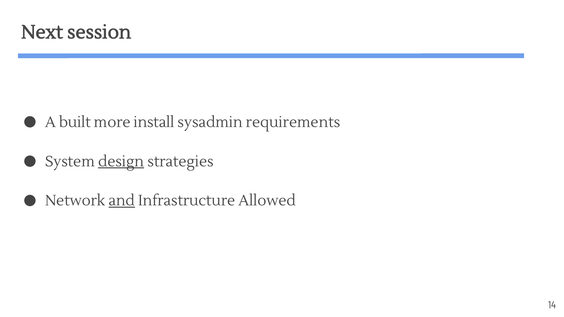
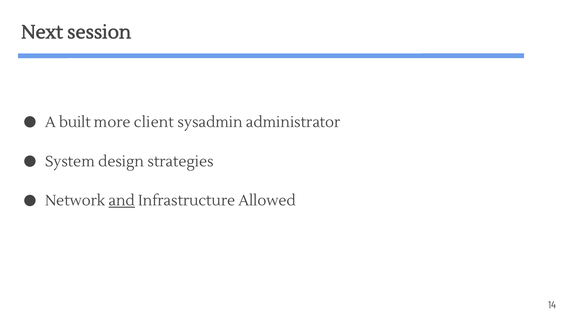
install: install -> client
requirements: requirements -> administrator
design underline: present -> none
